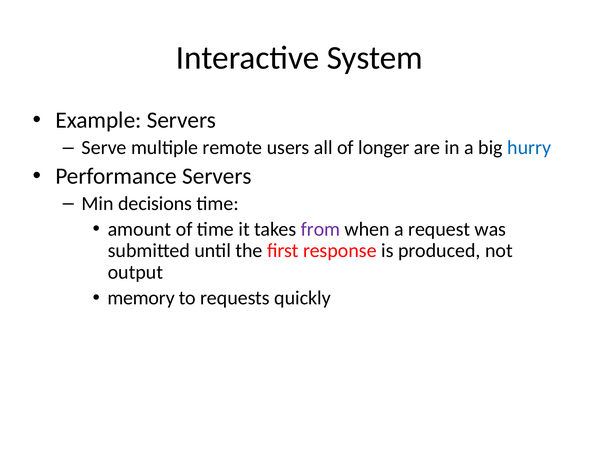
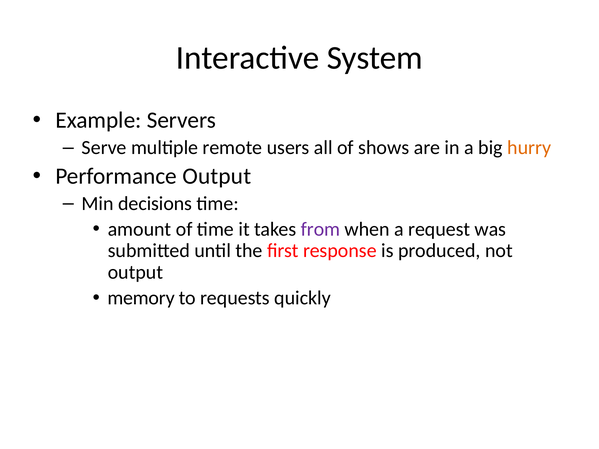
longer: longer -> shows
hurry colour: blue -> orange
Performance Servers: Servers -> Output
